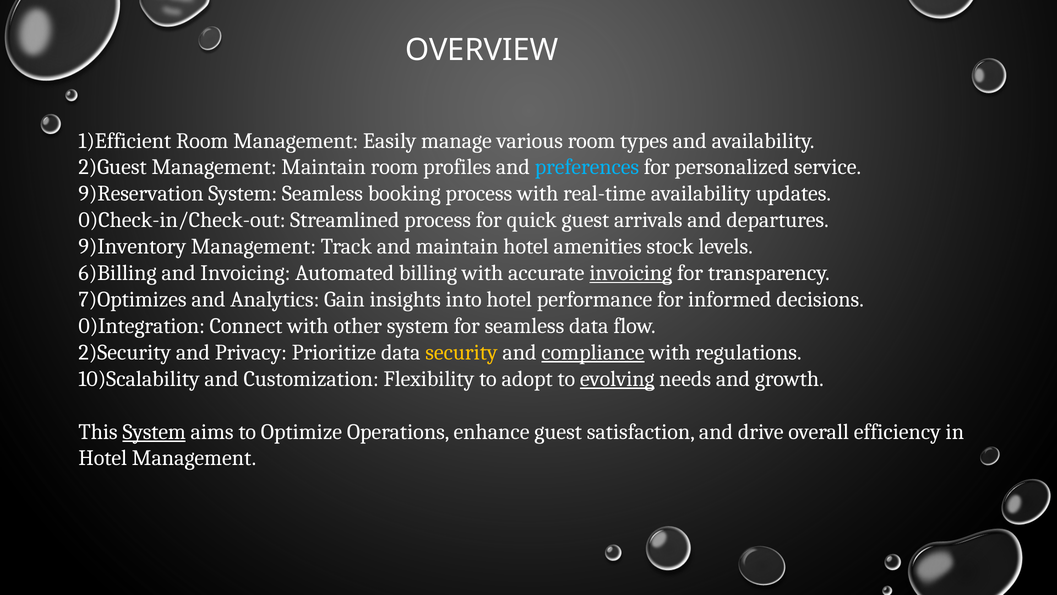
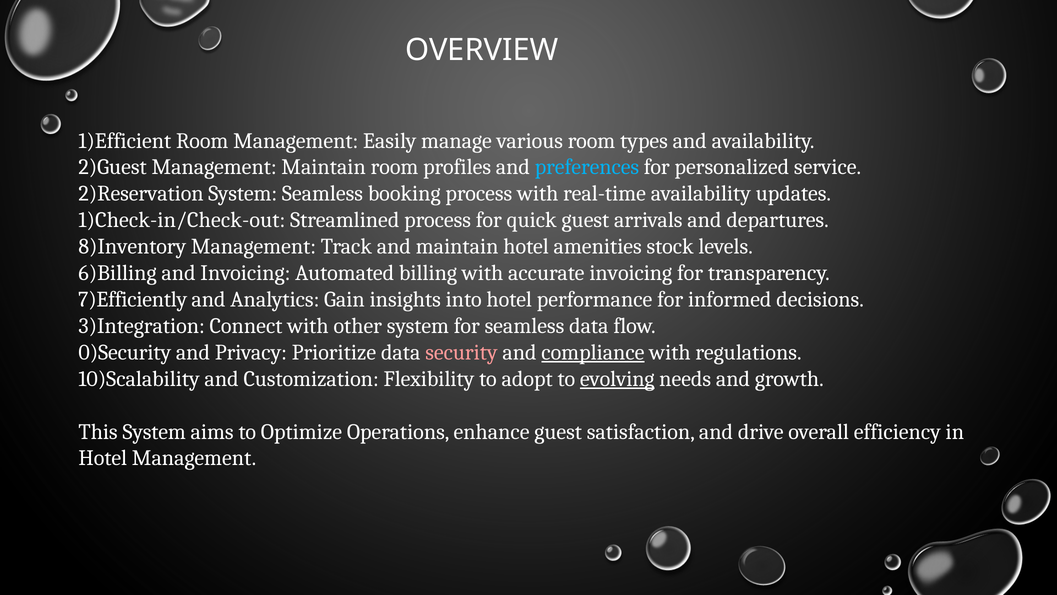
9)Reservation: 9)Reservation -> 2)Reservation
0)Check-in/Check-out: 0)Check-in/Check-out -> 1)Check-in/Check-out
9)Inventory: 9)Inventory -> 8)Inventory
invoicing at (631, 273) underline: present -> none
7)Optimizes: 7)Optimizes -> 7)Efficiently
0)Integration: 0)Integration -> 3)Integration
2)Security: 2)Security -> 0)Security
security colour: yellow -> pink
System at (154, 431) underline: present -> none
